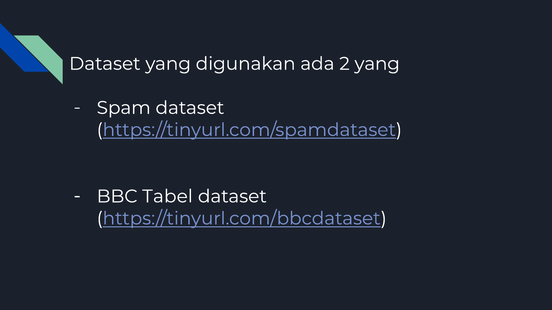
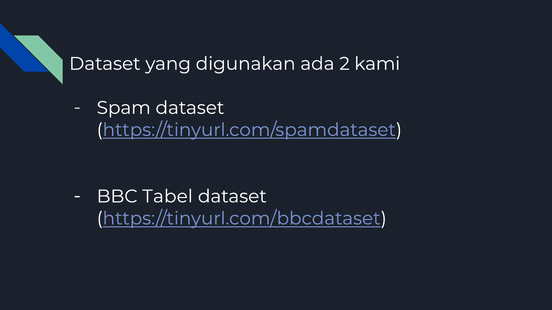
2 yang: yang -> kami
